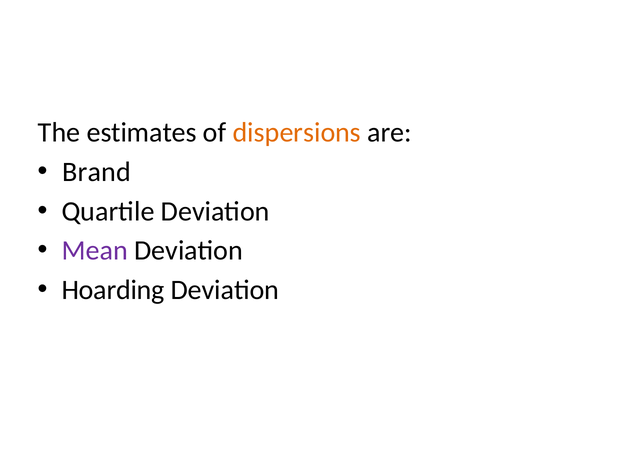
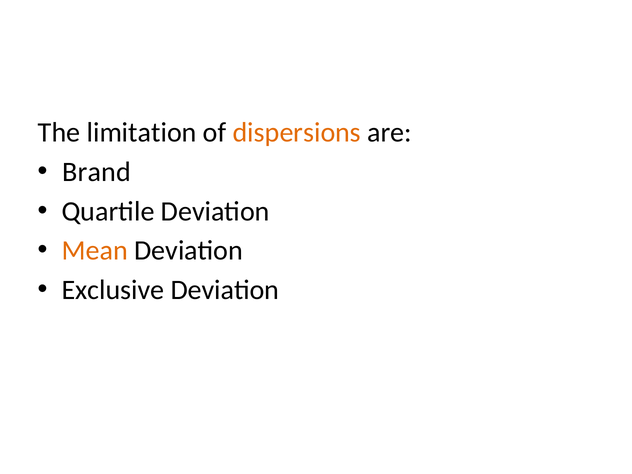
estimates: estimates -> limitation
Mean colour: purple -> orange
Hoarding: Hoarding -> Exclusive
